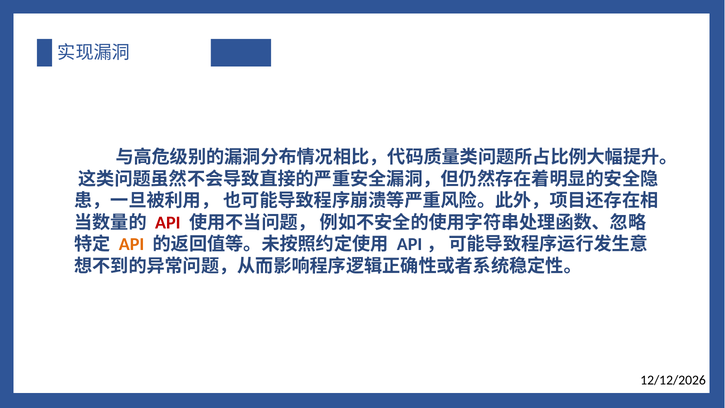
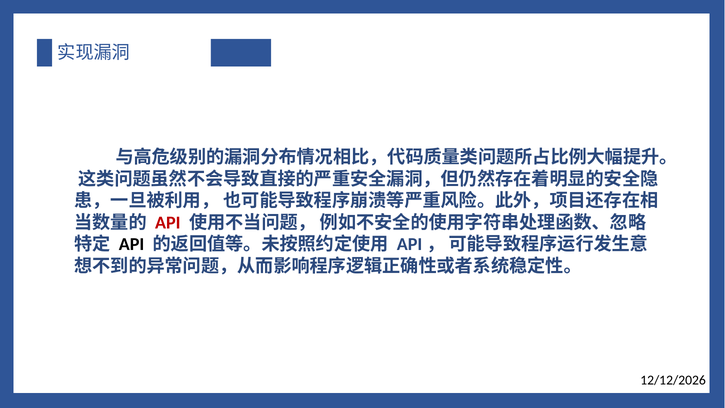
API at (132, 244) colour: orange -> black
